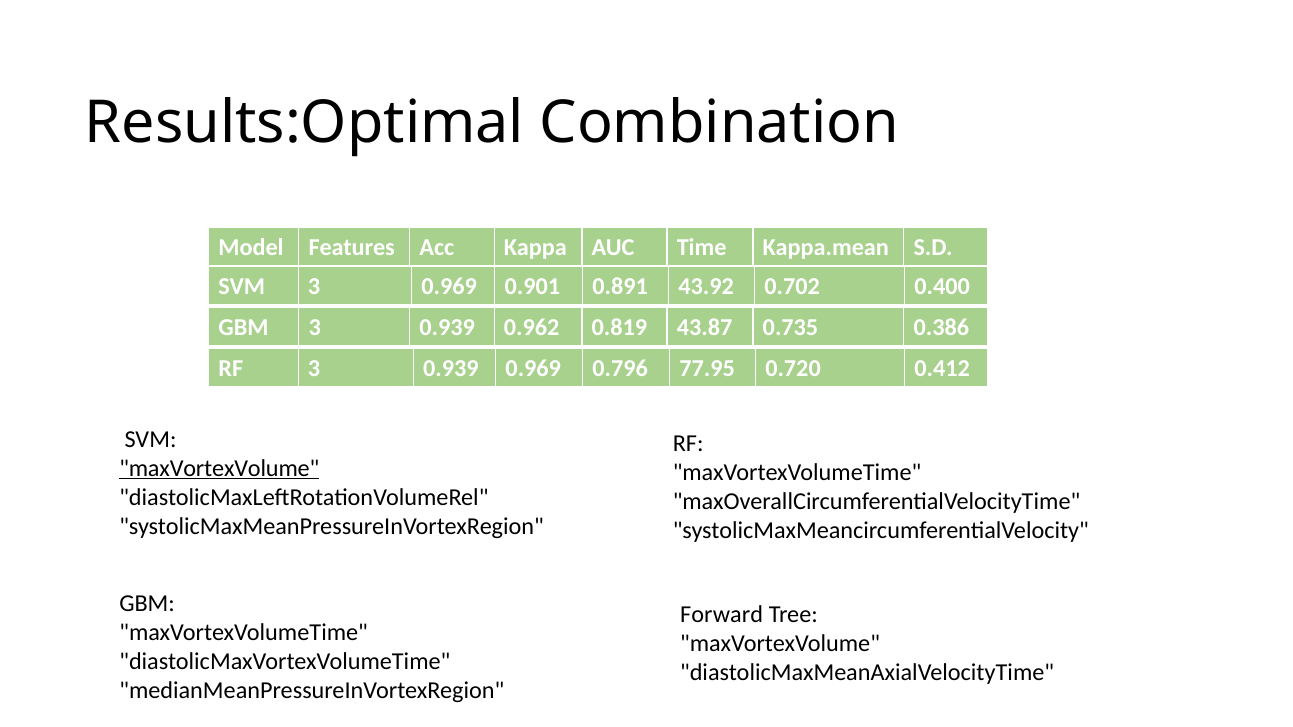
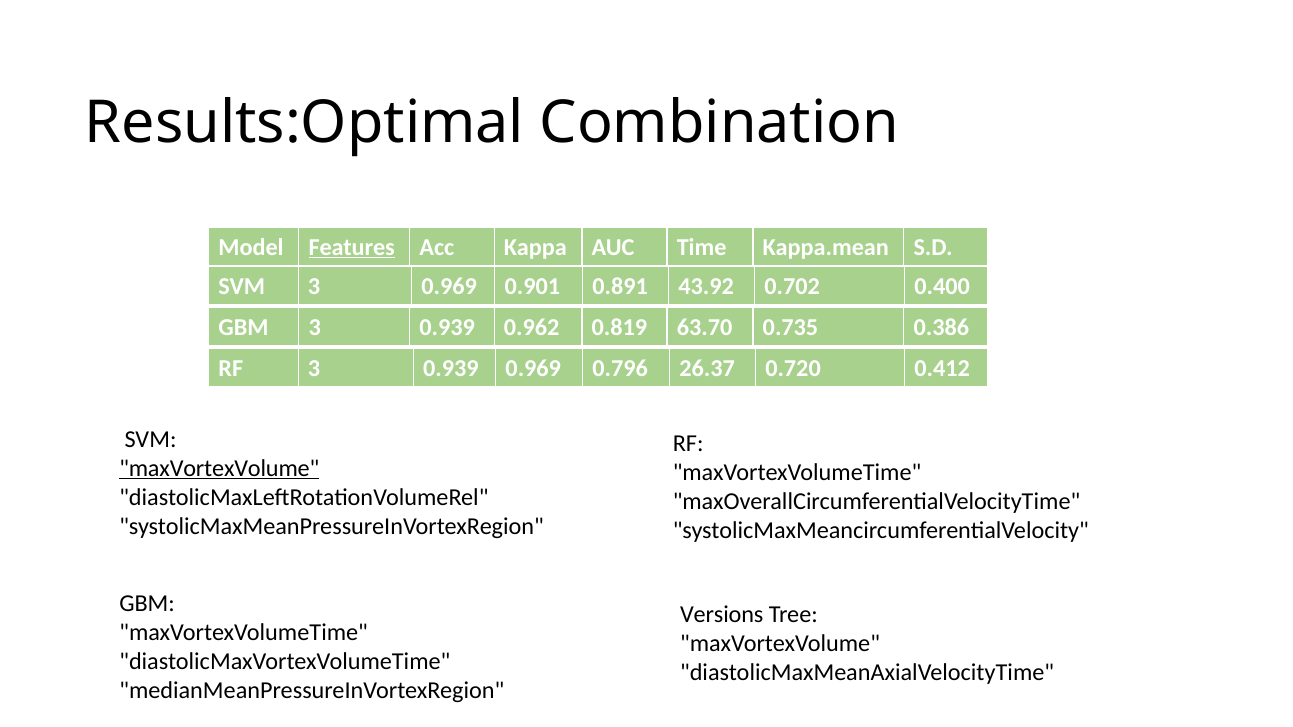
Features underline: none -> present
43.87: 43.87 -> 63.70
77.95: 77.95 -> 26.37
Forward: Forward -> Versions
